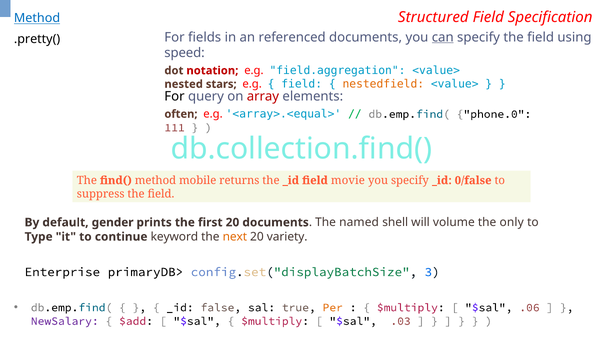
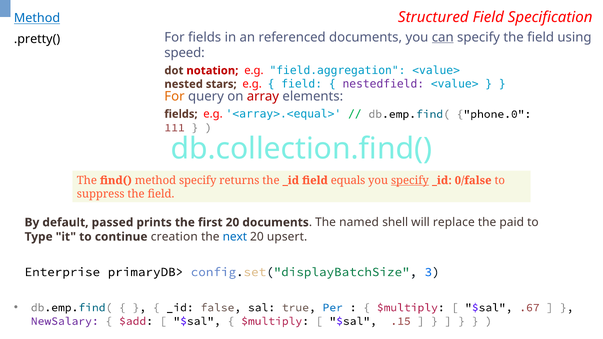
nestedfield colour: orange -> purple
For at (174, 97) colour: black -> orange
often at (181, 114): often -> fields
method mobile: mobile -> specify
movie: movie -> equals
specify at (410, 181) underline: none -> present
gender: gender -> passed
volume: volume -> replace
only: only -> paid
keyword: keyword -> creation
next colour: orange -> blue
variety: variety -> upsert
Per colour: orange -> blue
.06: .06 -> .67
.03: .03 -> .15
